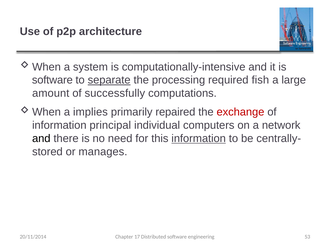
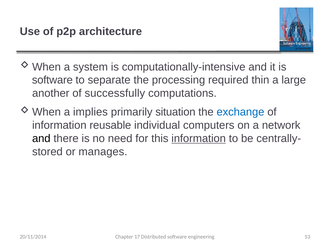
separate underline: present -> none
fish: fish -> thin
amount: amount -> another
repaired: repaired -> situation
exchange colour: red -> blue
principal: principal -> reusable
